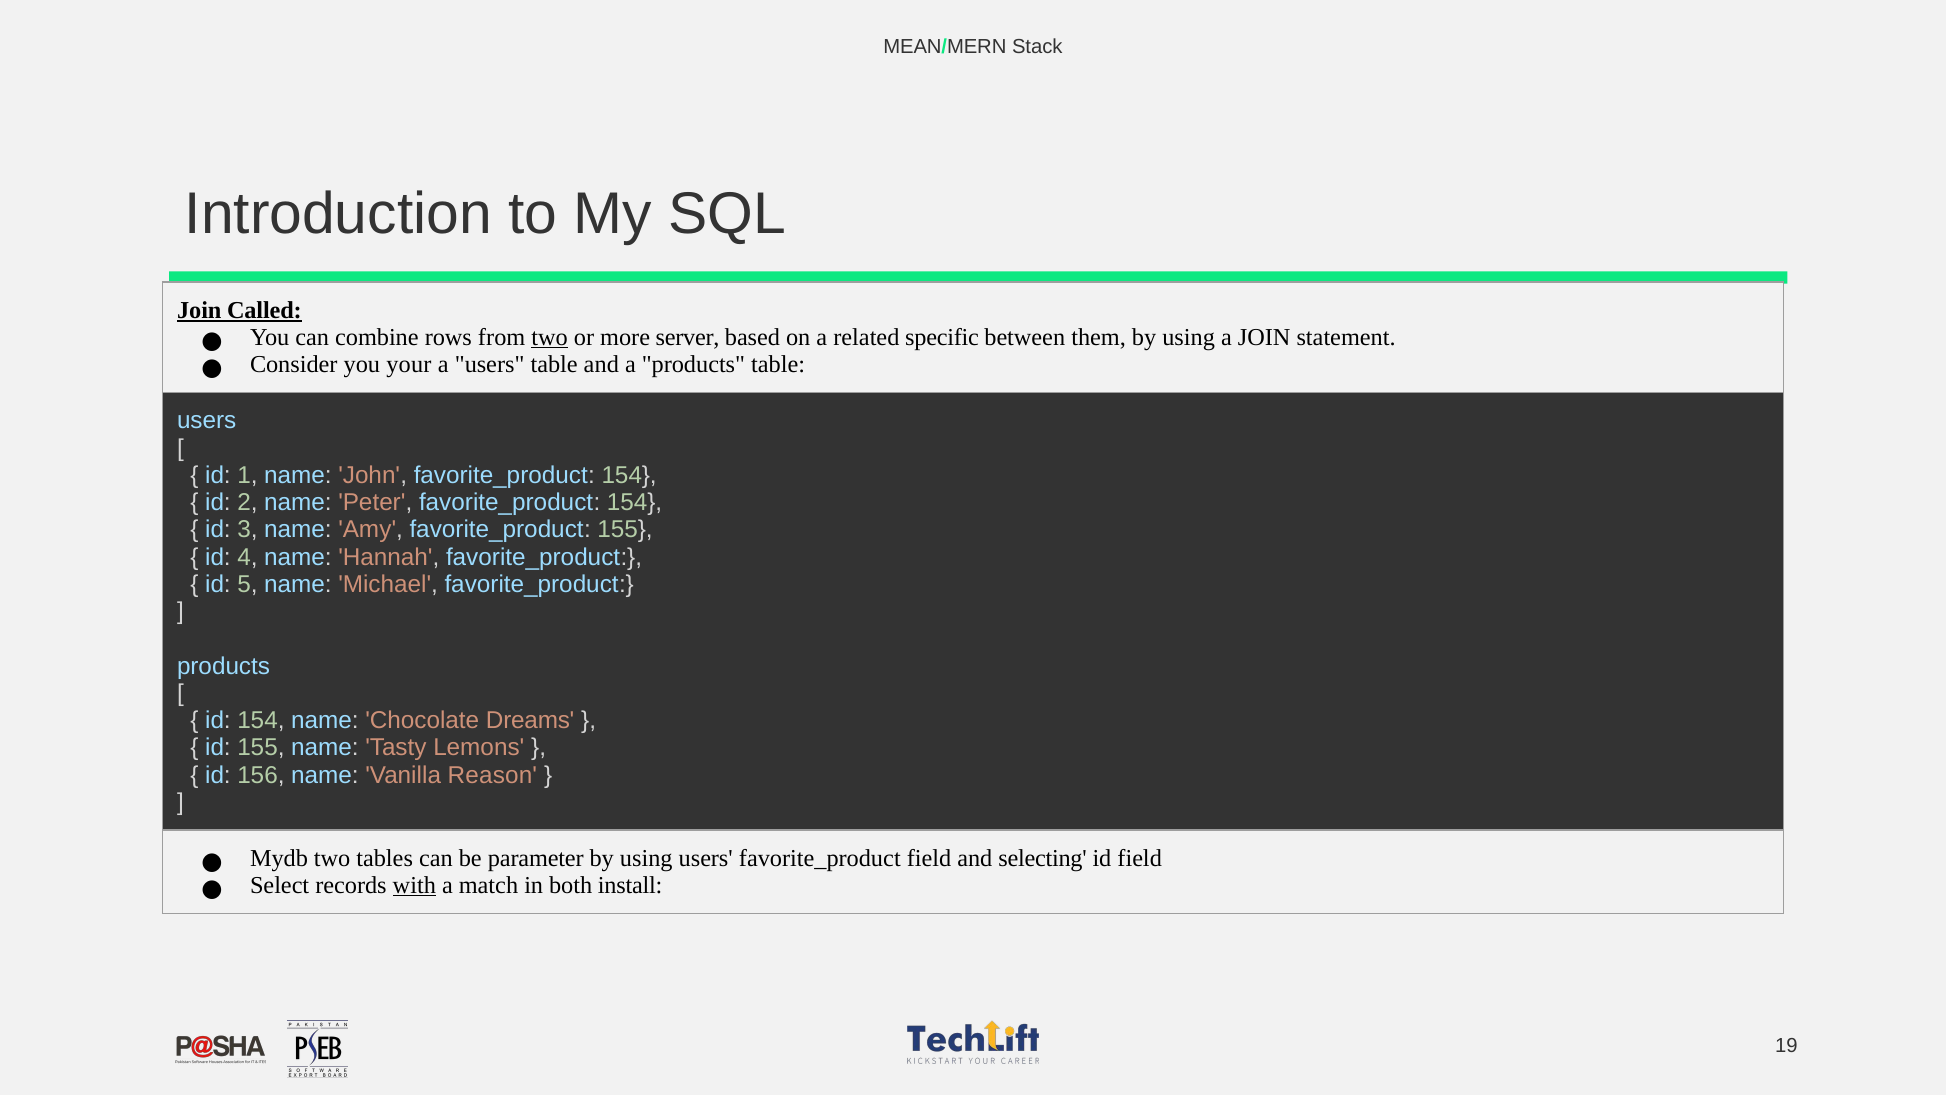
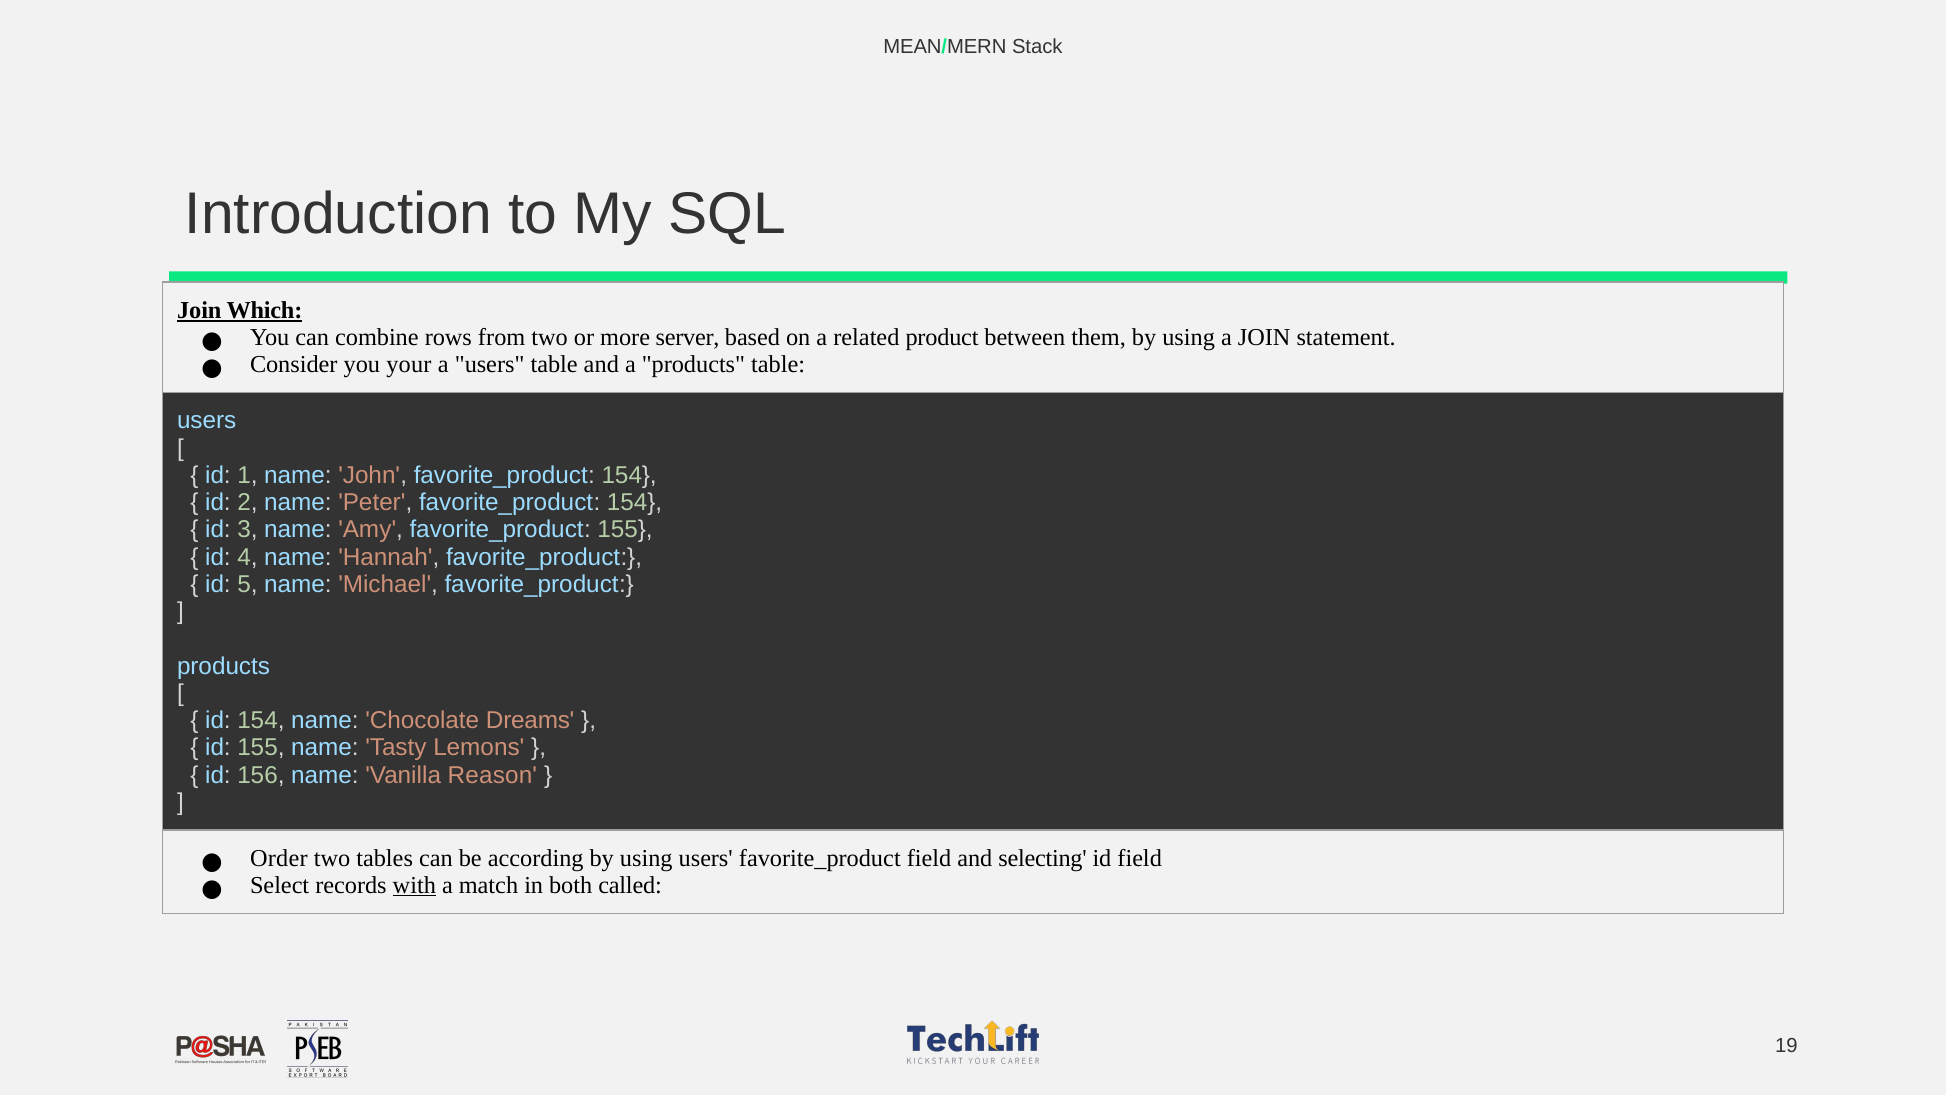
Called: Called -> Which
two at (550, 337) underline: present -> none
specific: specific -> product
Mydb: Mydb -> Order
parameter: parameter -> according
install: install -> called
